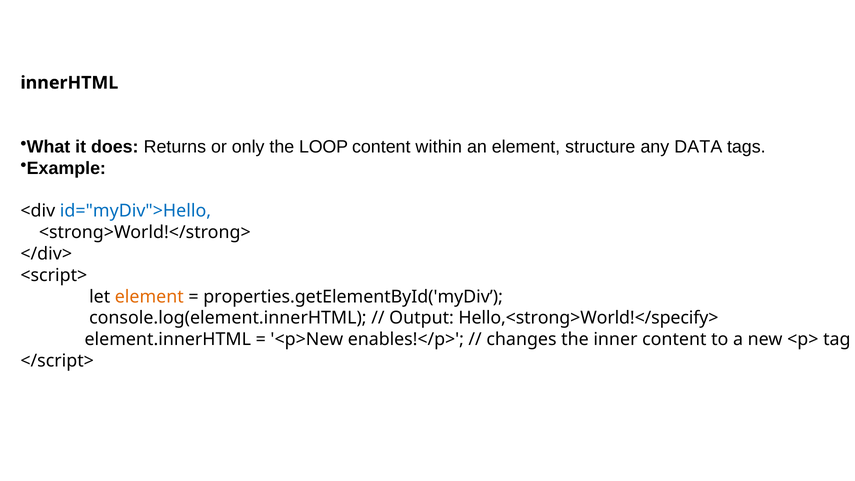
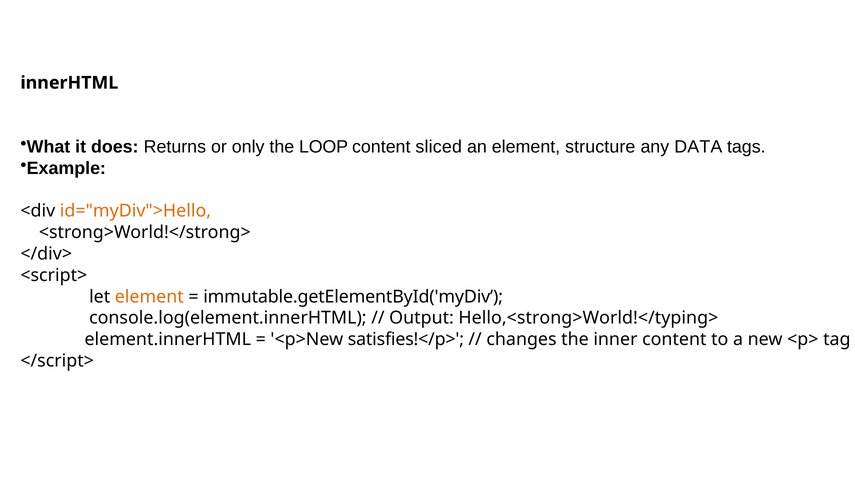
within: within -> sliced
id="myDiv">Hello colour: blue -> orange
properties.getElementById('myDiv: properties.getElementById('myDiv -> immutable.getElementById('myDiv
Hello,<strong>World!</specify>: Hello,<strong>World!</specify> -> Hello,<strong>World!</typing>
enables!</p>: enables!</p> -> satisfies!</p>
